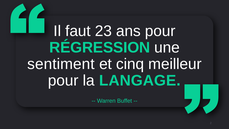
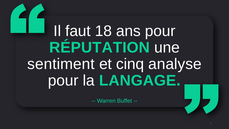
23: 23 -> 18
RÉGRESSION: RÉGRESSION -> RÉPUTATION
meilleur: meilleur -> analyse
